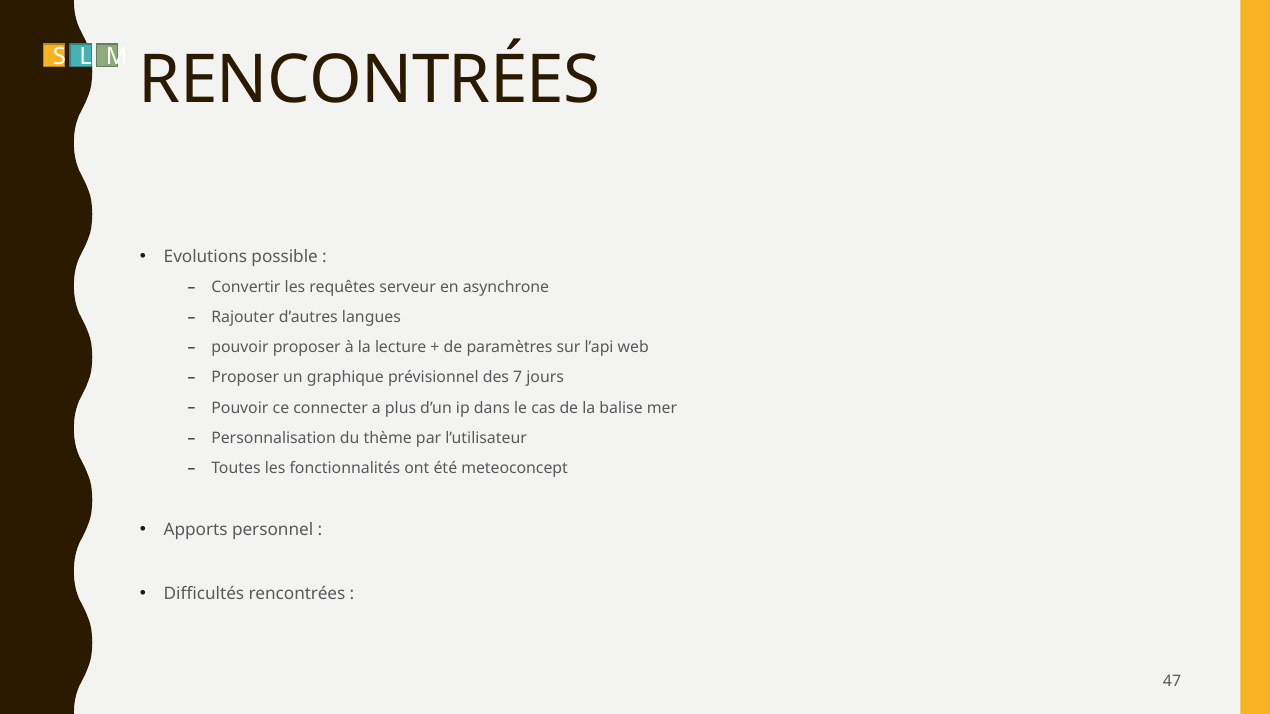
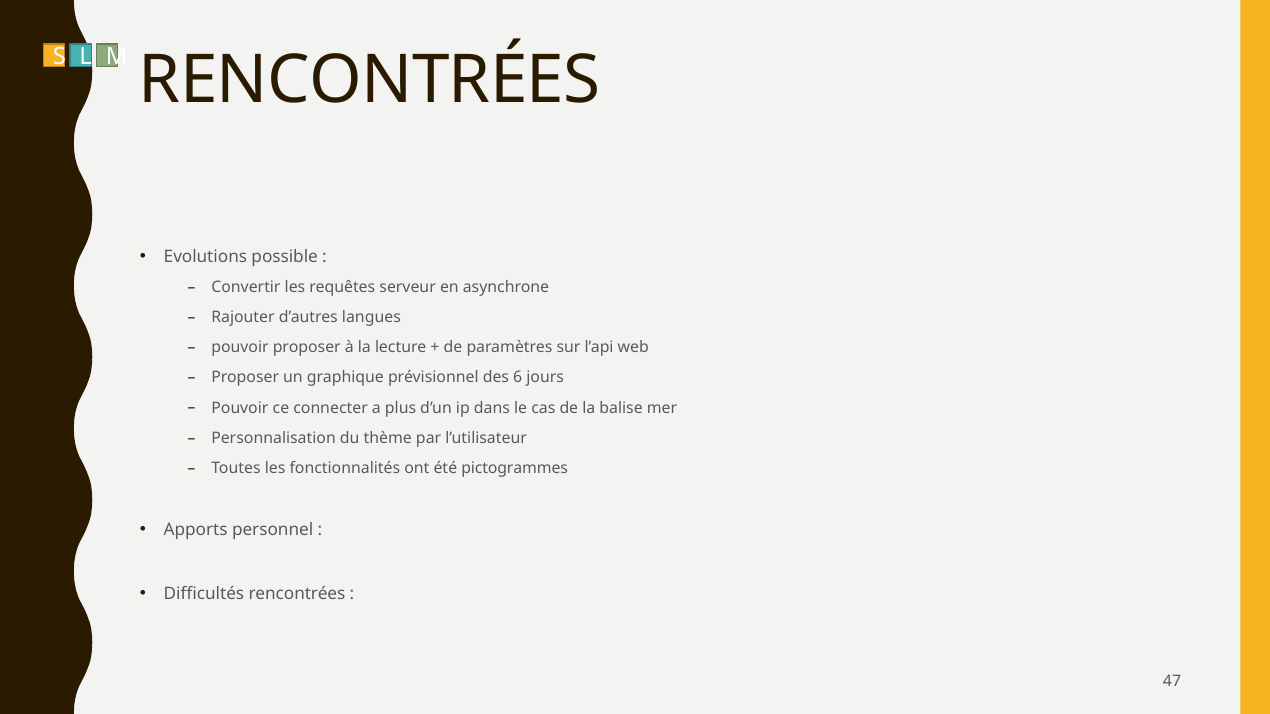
7: 7 -> 6
meteoconcept: meteoconcept -> pictogrammes
